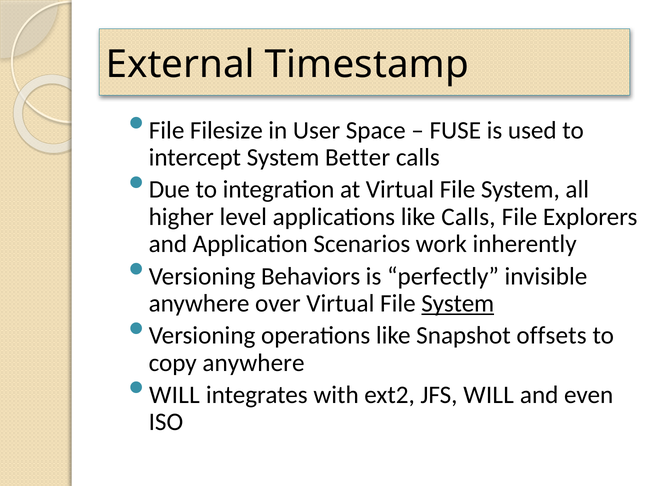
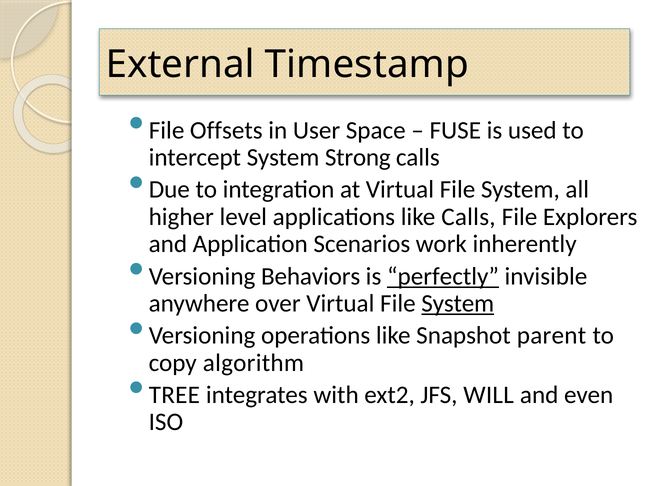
Filesize: Filesize -> Offsets
Better: Better -> Strong
perfectly underline: none -> present
offsets: offsets -> parent
copy anywhere: anywhere -> algorithm
WILL at (174, 394): WILL -> TREE
